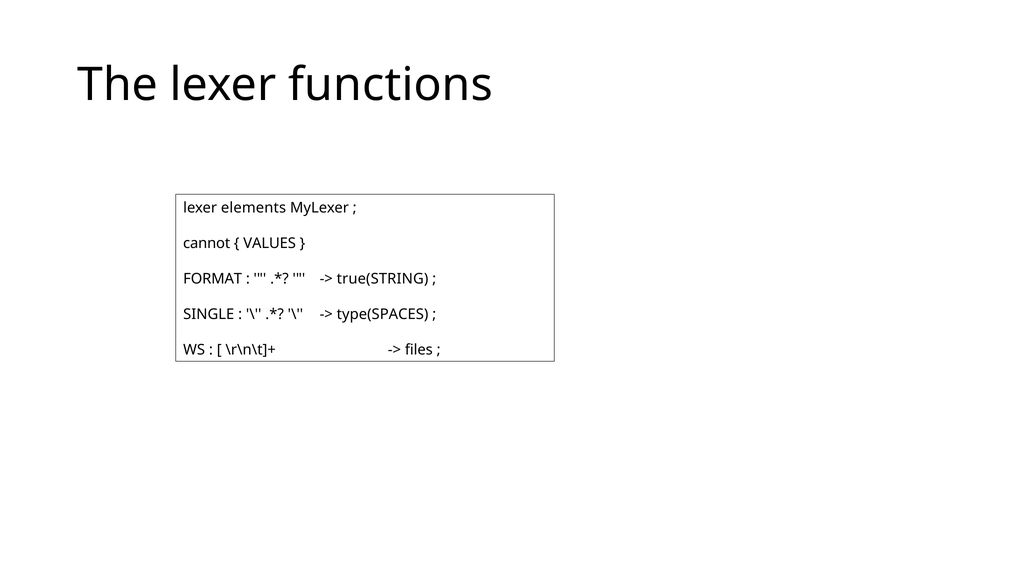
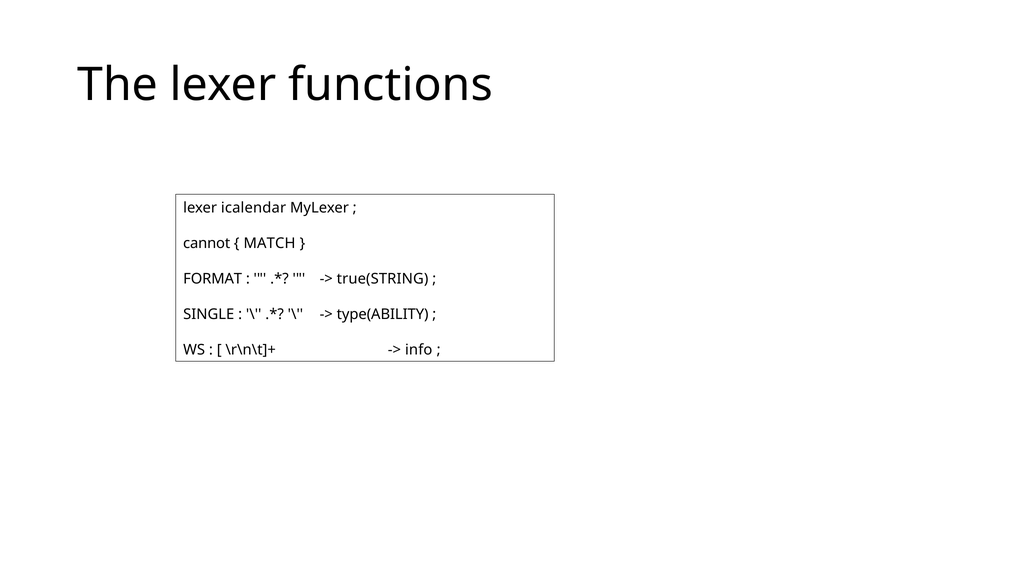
elements: elements -> icalendar
VALUES: VALUES -> MATCH
type(SPACES: type(SPACES -> type(ABILITY
files: files -> info
